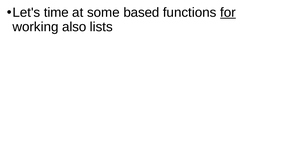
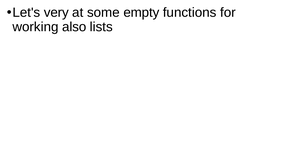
time: time -> very
based: based -> empty
for underline: present -> none
